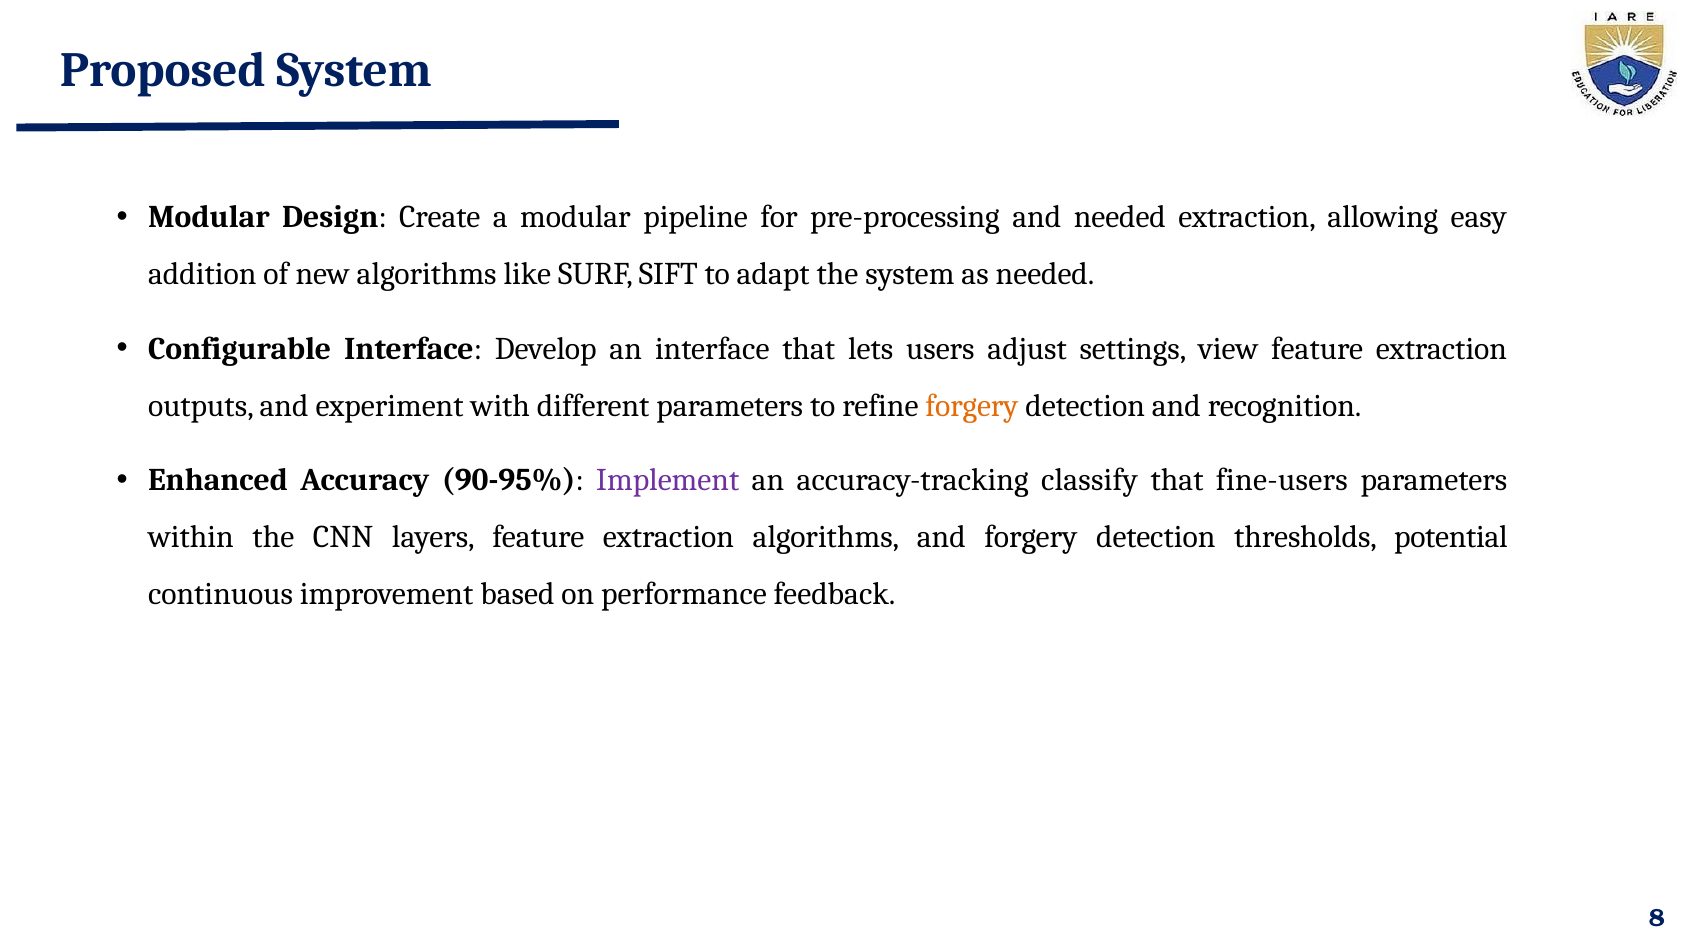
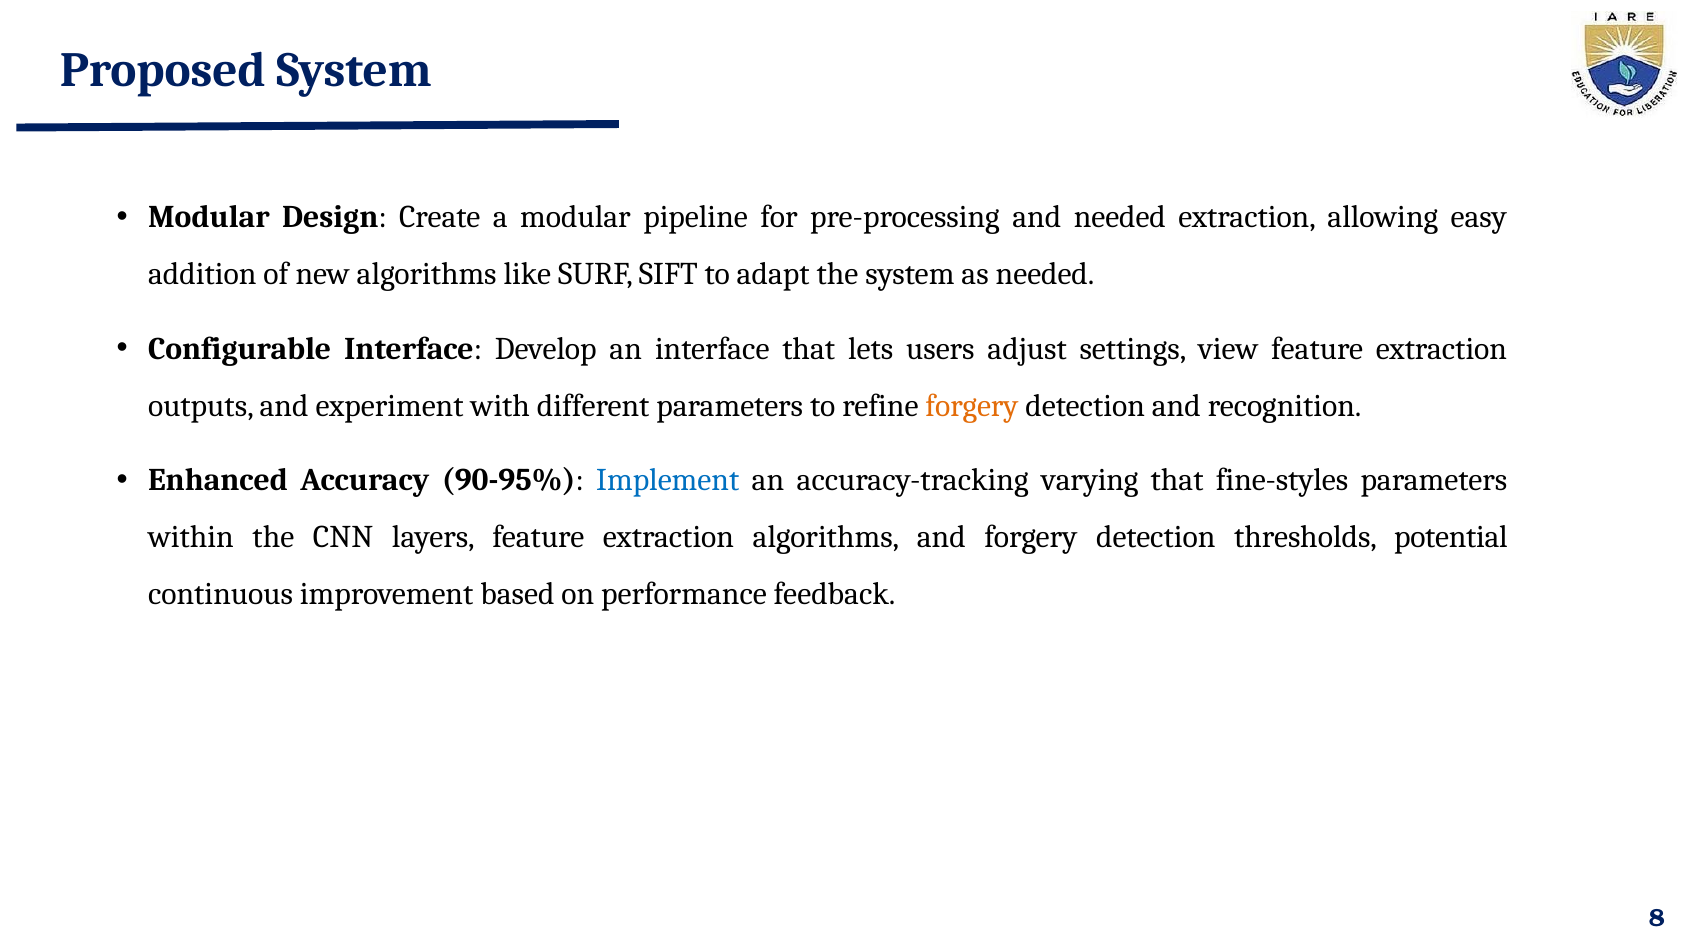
Implement colour: purple -> blue
classify: classify -> varying
fine-users: fine-users -> fine-styles
